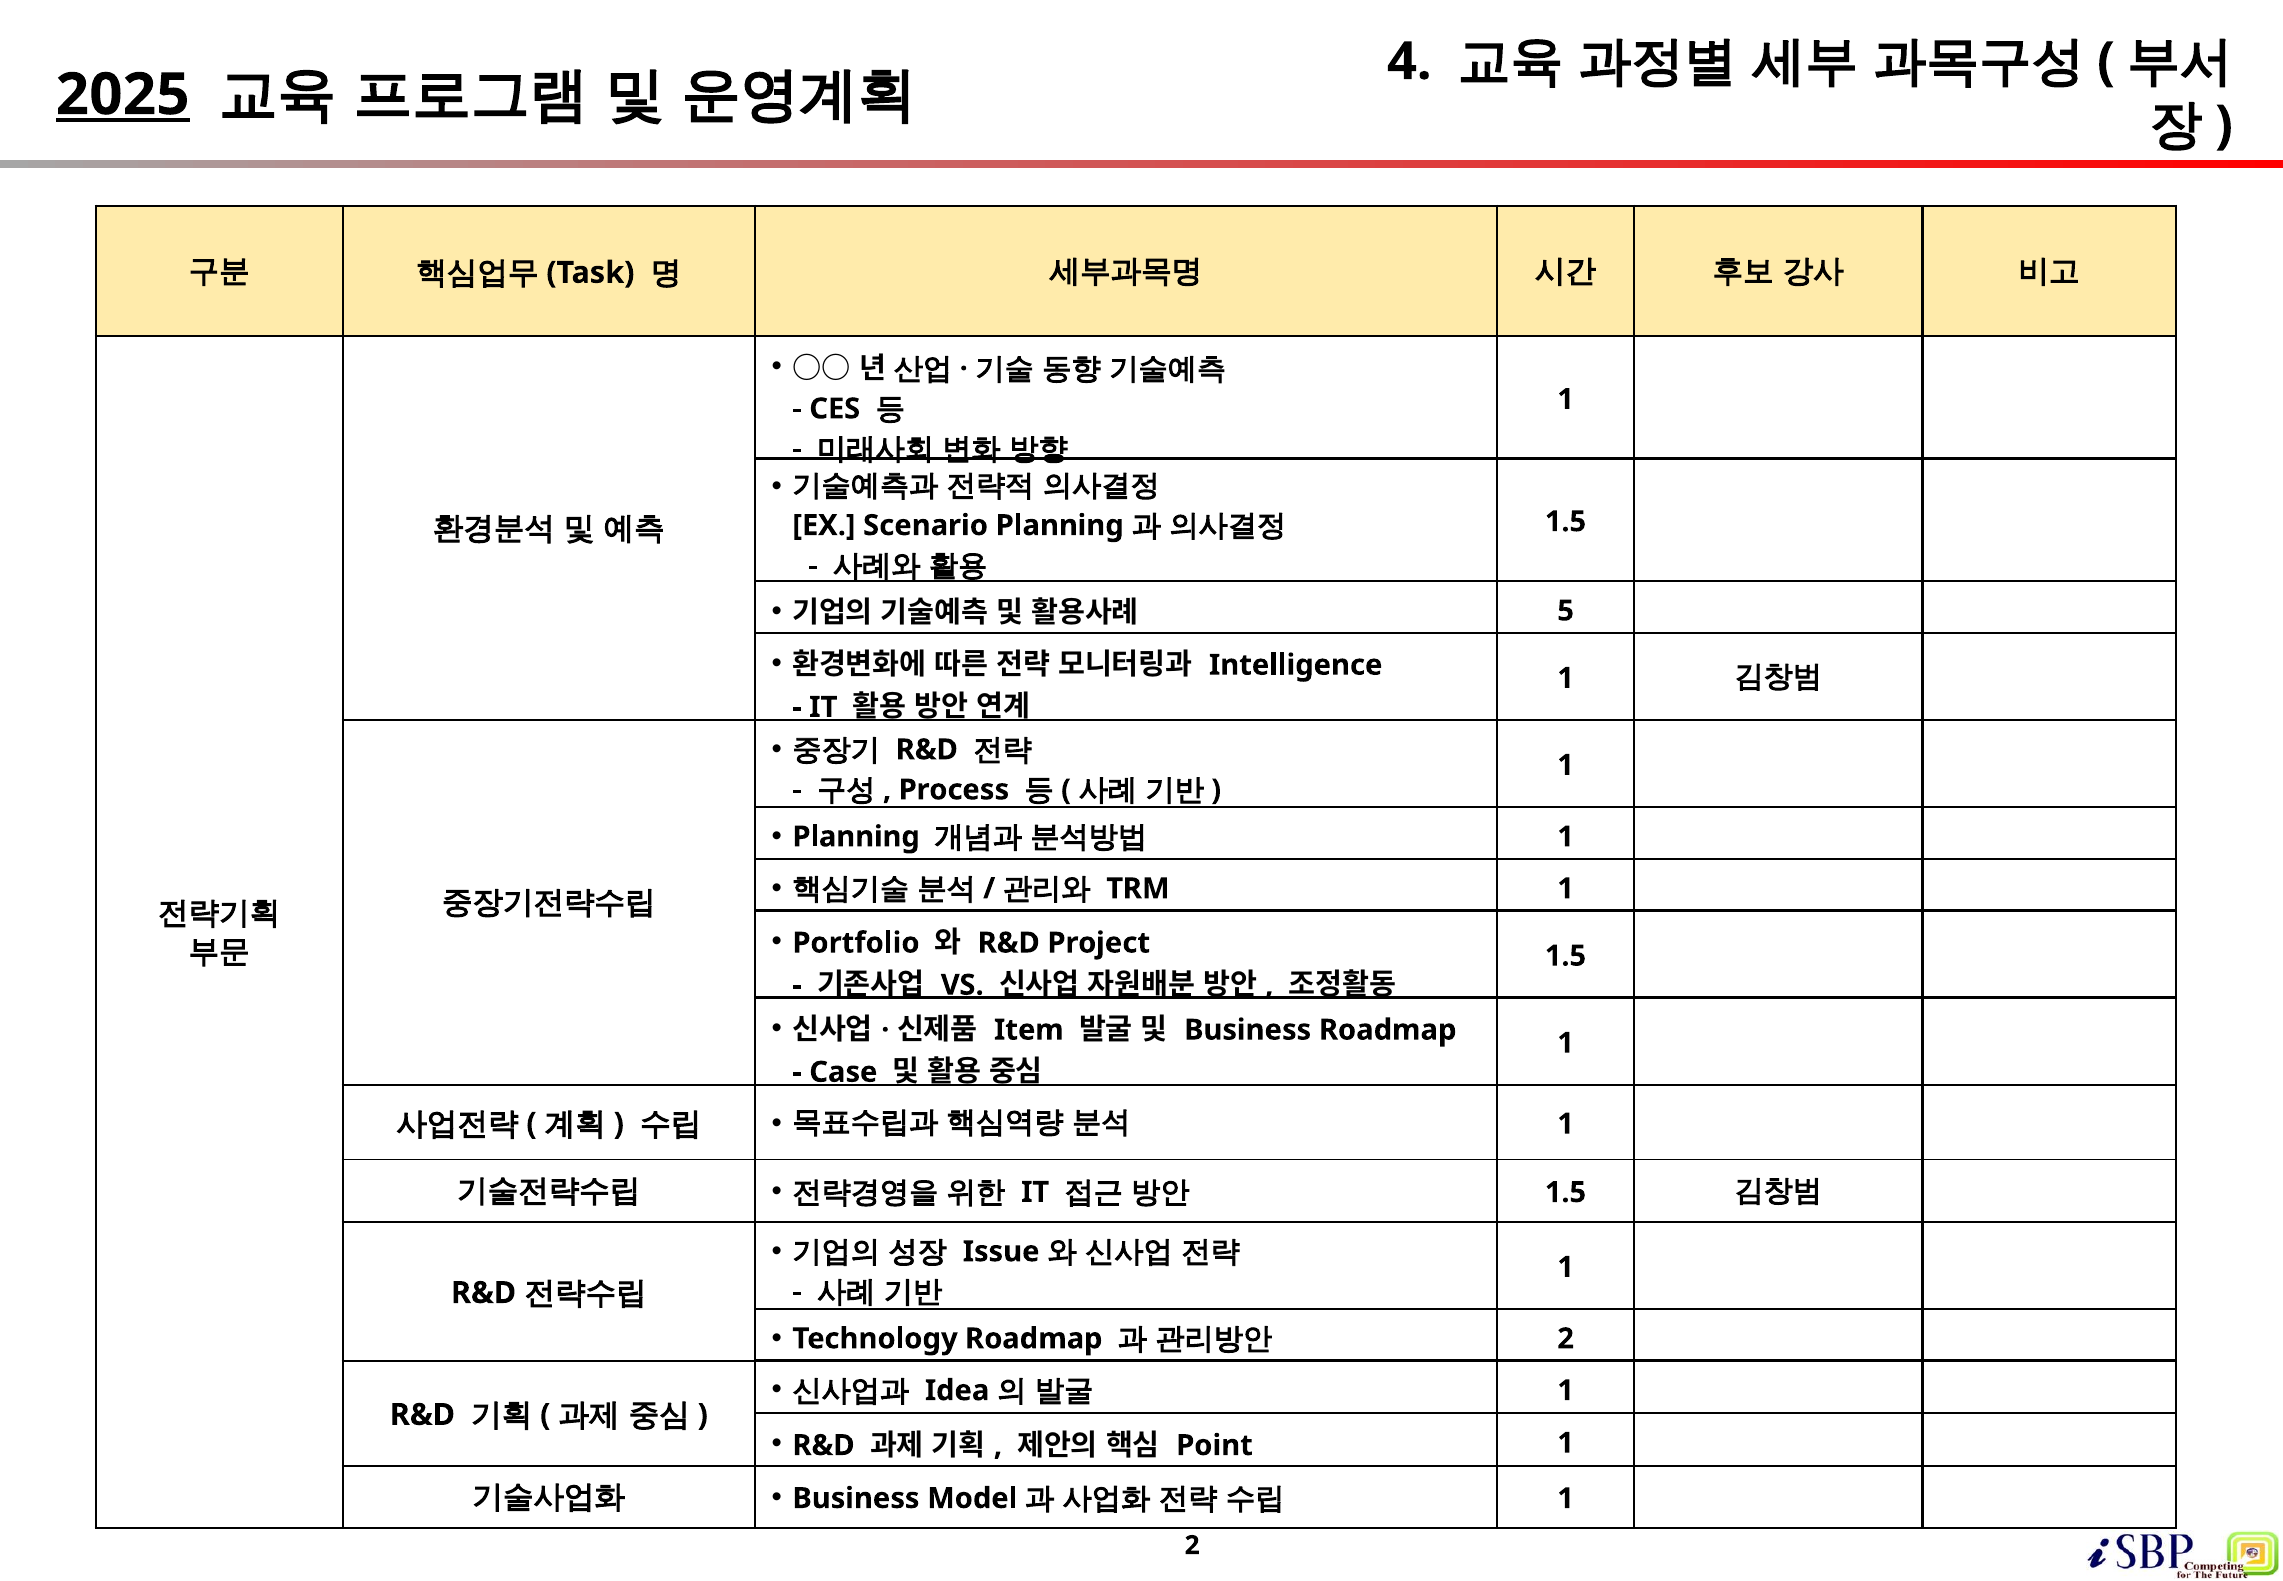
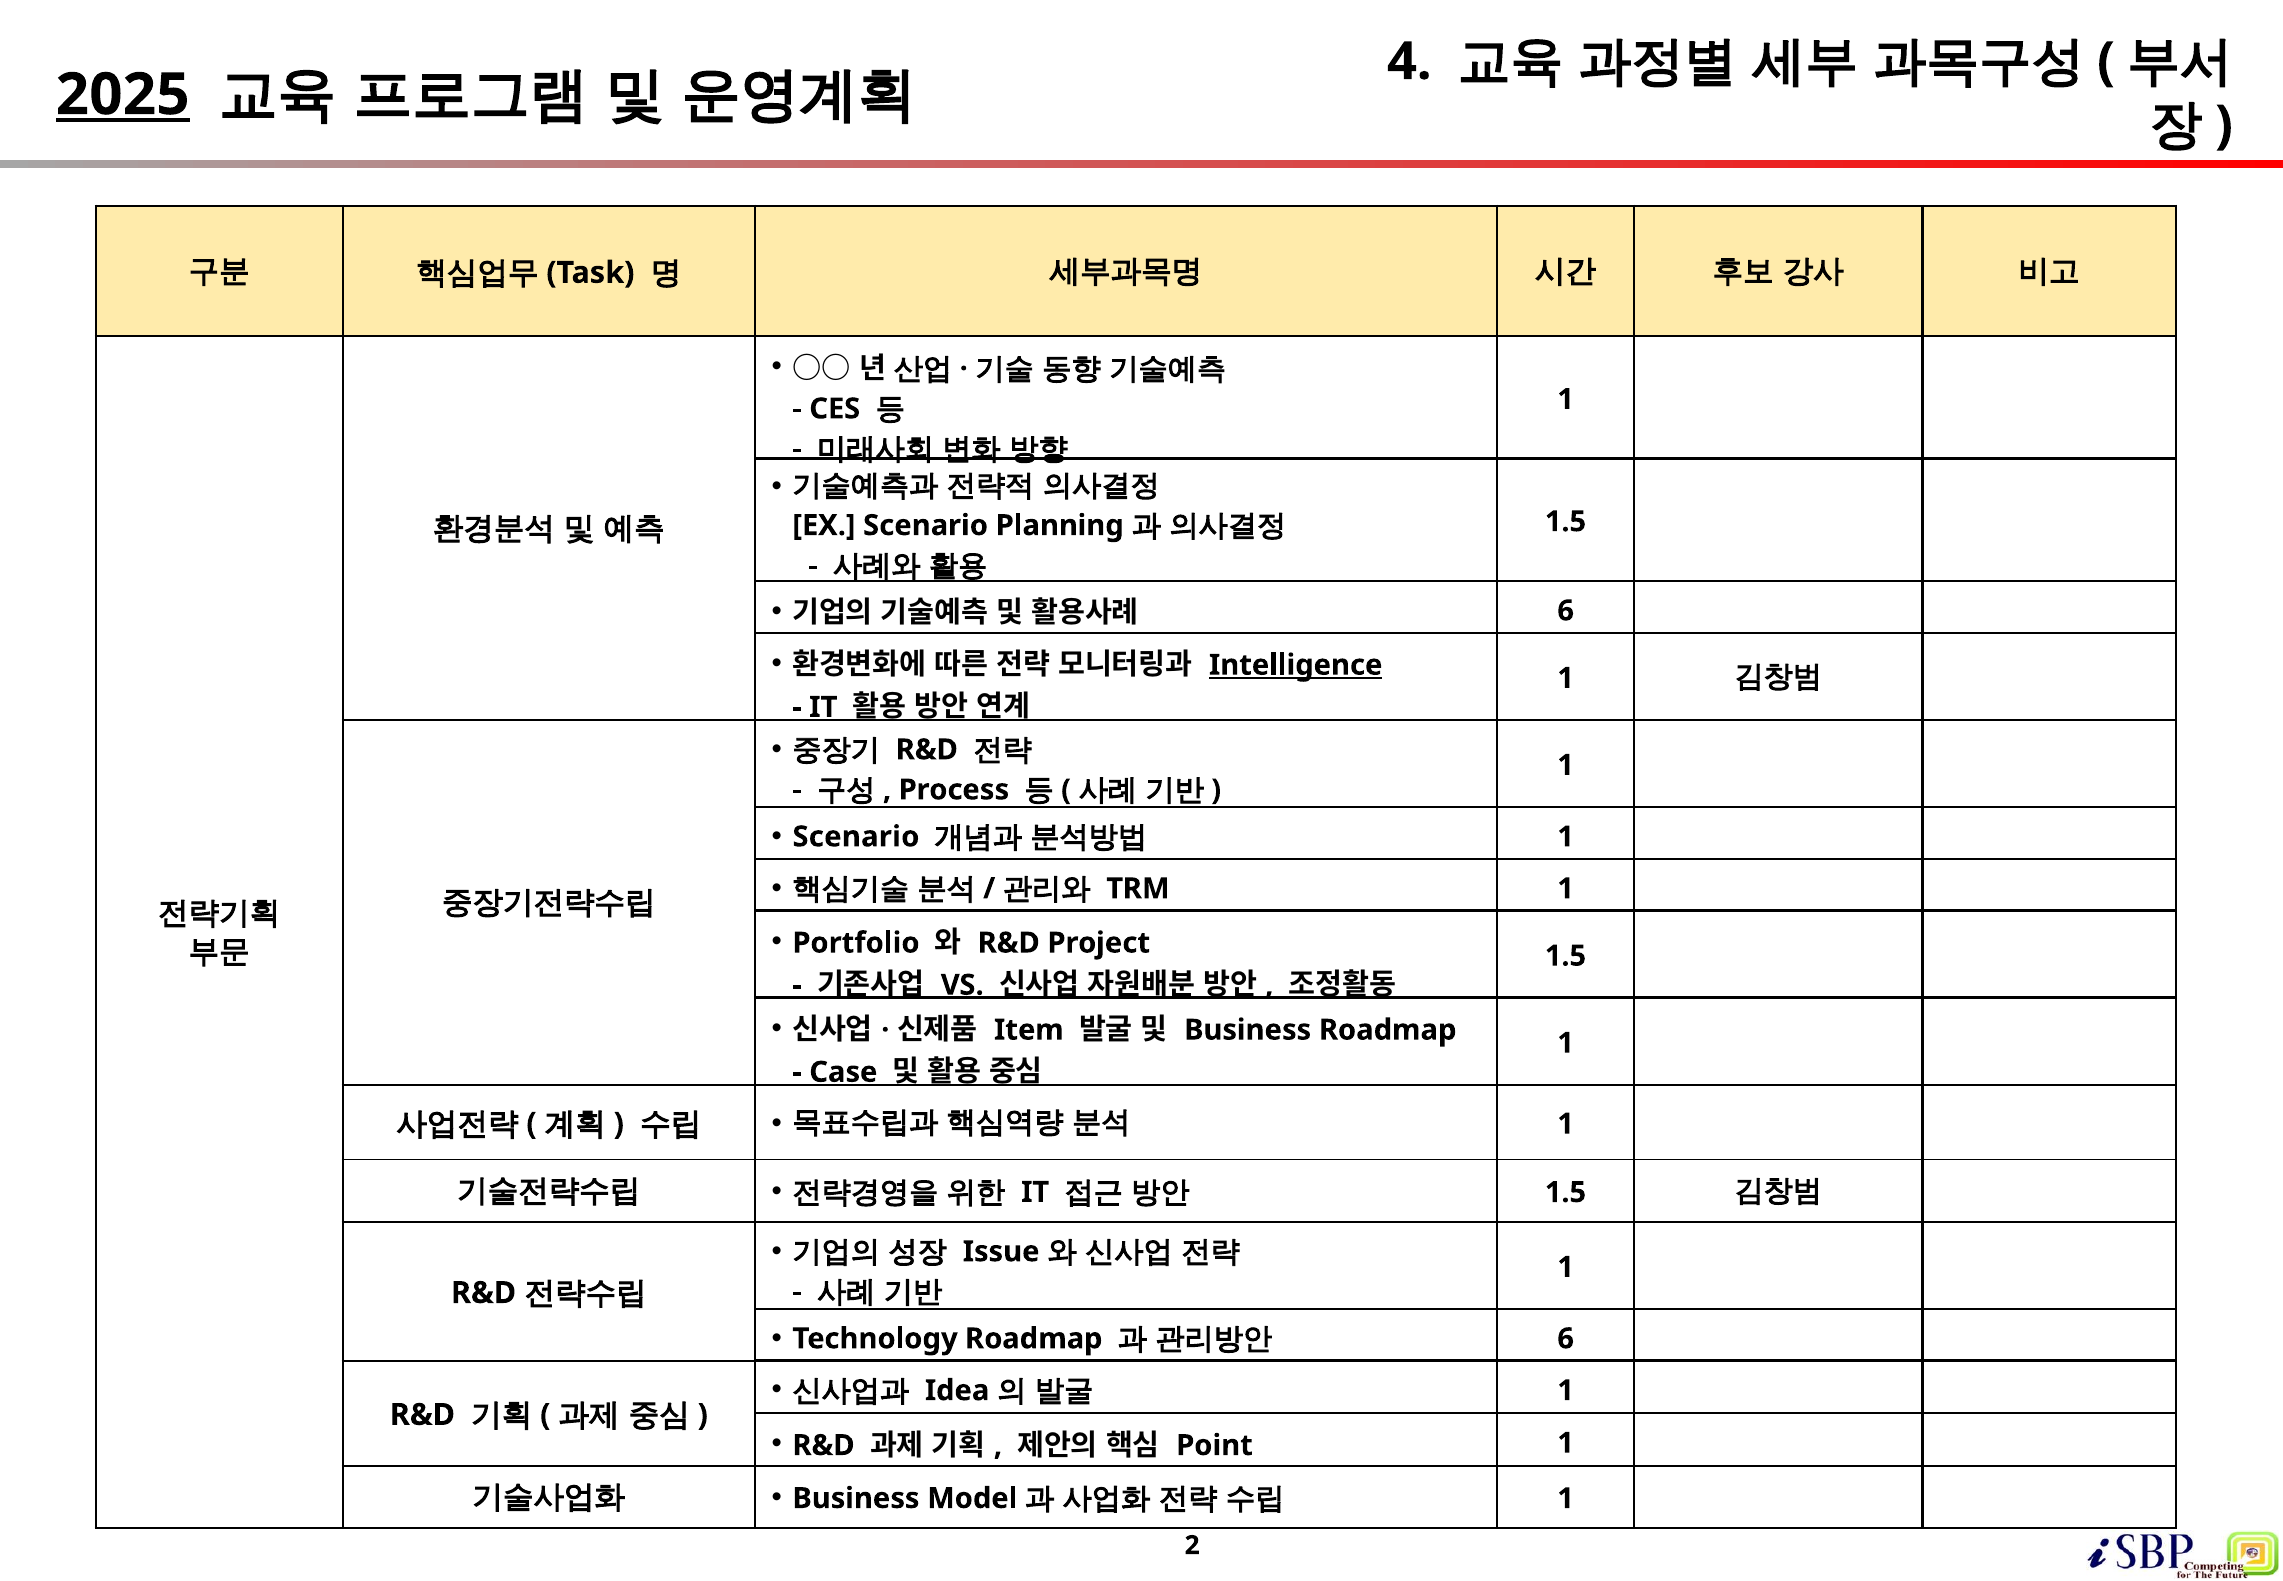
5 at (1566, 611): 5 -> 6
Intelligence underline: none -> present
Planning at (856, 837): Planning -> Scenario
2 at (1566, 1338): 2 -> 6
